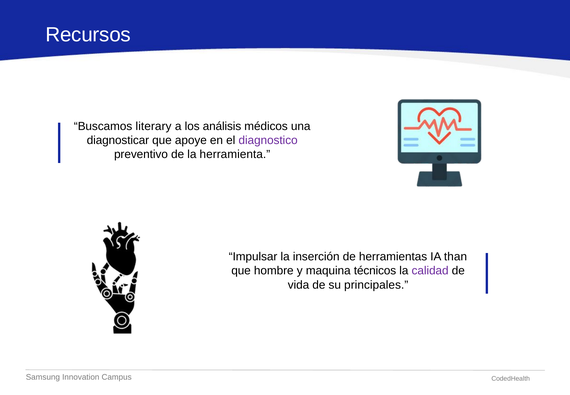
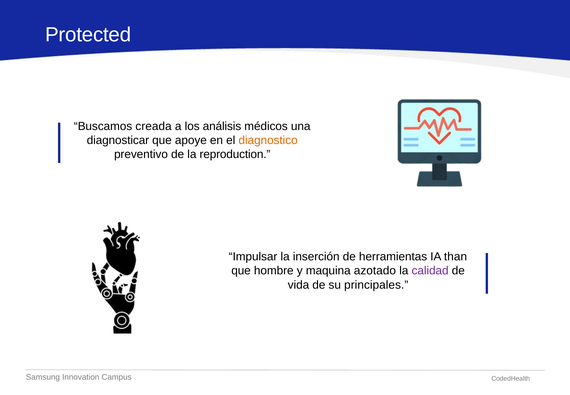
Recursos: Recursos -> Protected
literary: literary -> creada
diagnostico colour: purple -> orange
herramienta: herramienta -> reproduction
técnicos: técnicos -> azotado
